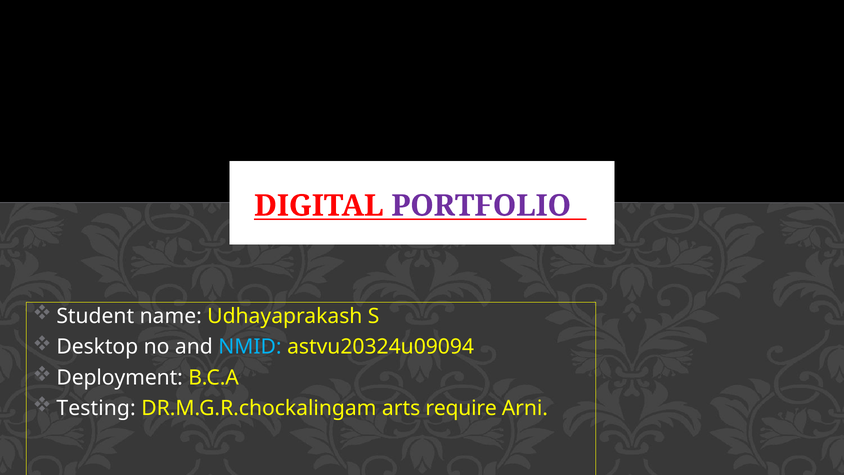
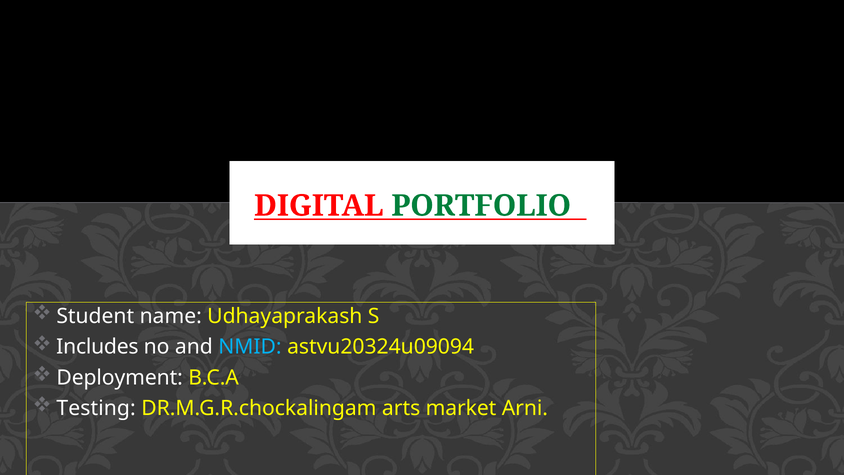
PORTFOLIO colour: purple -> green
Desktop: Desktop -> Includes
require: require -> market
